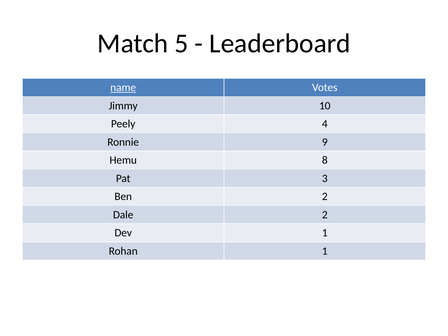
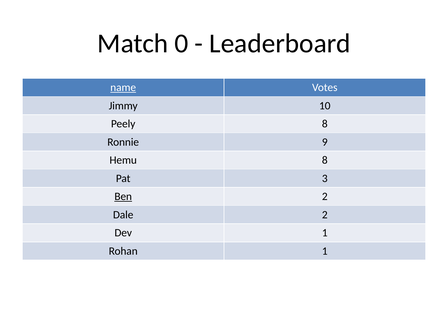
5: 5 -> 0
Peely 4: 4 -> 8
Ben underline: none -> present
